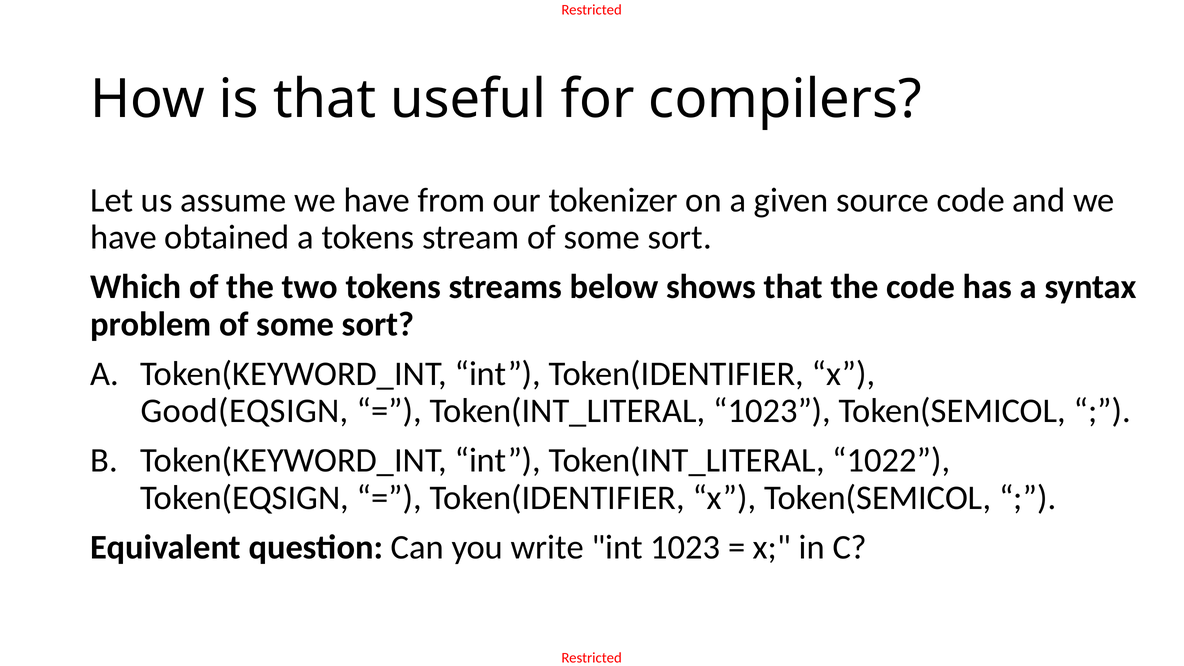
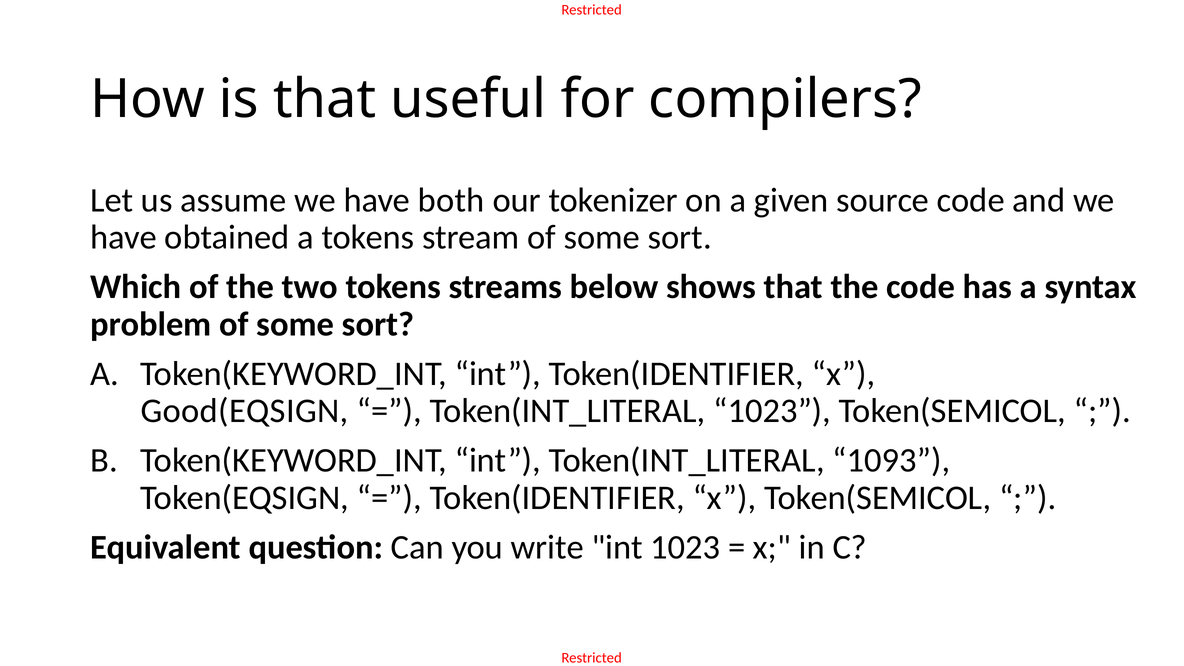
from: from -> both
1022: 1022 -> 1093
